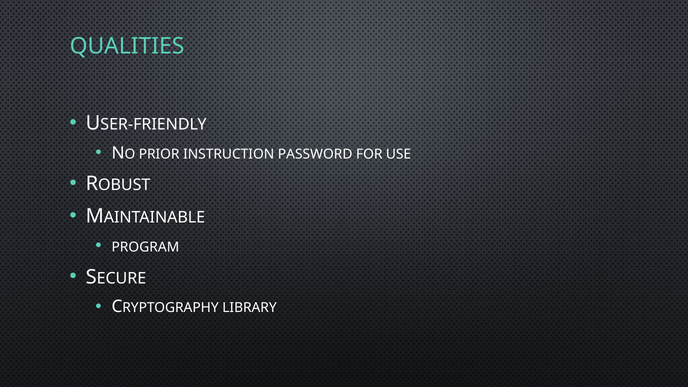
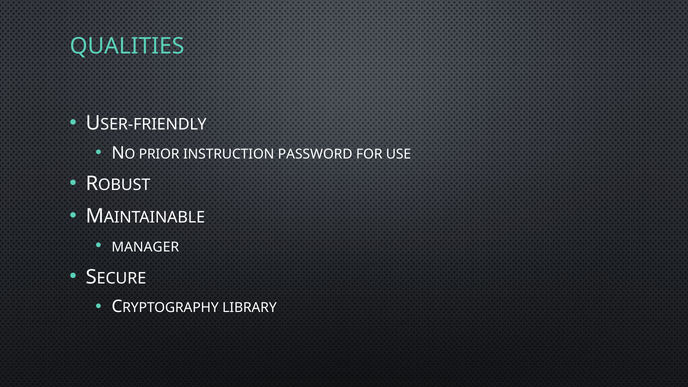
PROGRAM: PROGRAM -> MANAGER
